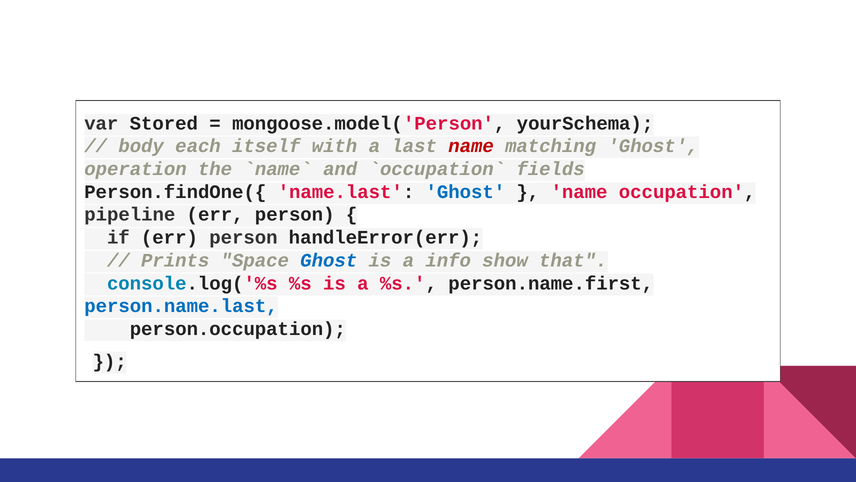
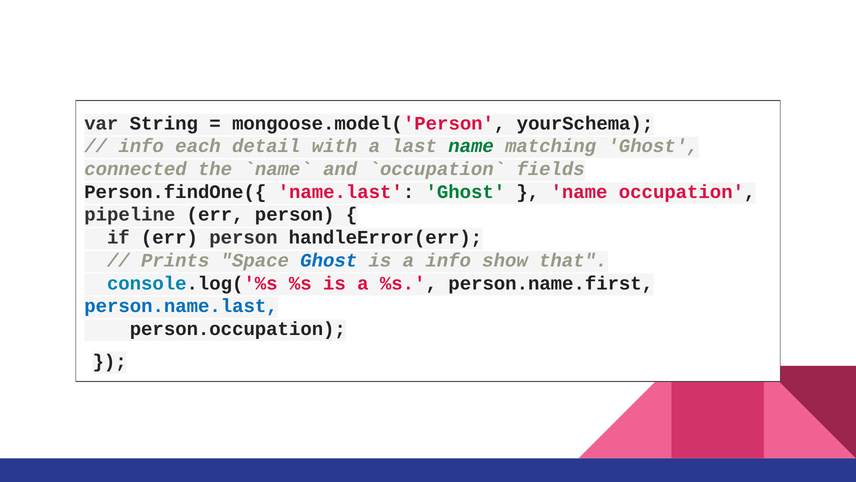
Stored: Stored -> String
body at (141, 146): body -> info
itself: itself -> detail
name at (471, 146) colour: red -> green
operation: operation -> connected
Ghost at (465, 192) colour: blue -> green
